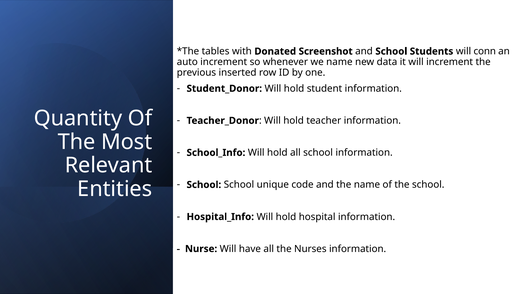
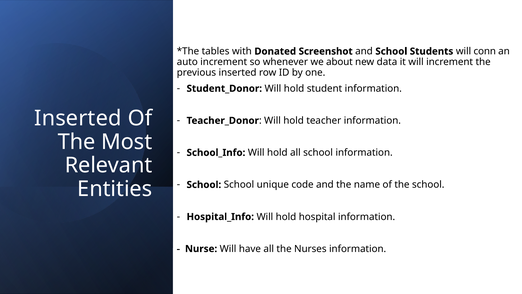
we name: name -> about
Quantity at (78, 118): Quantity -> Inserted
